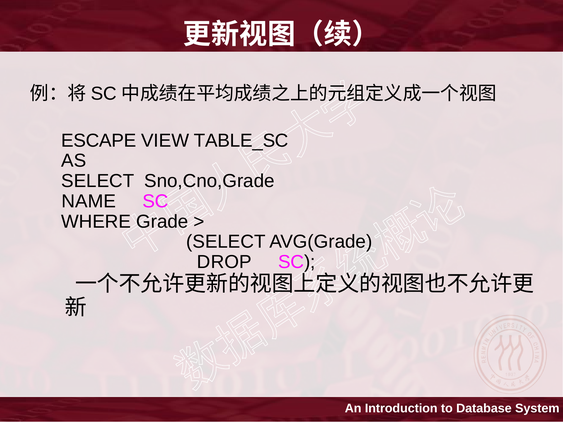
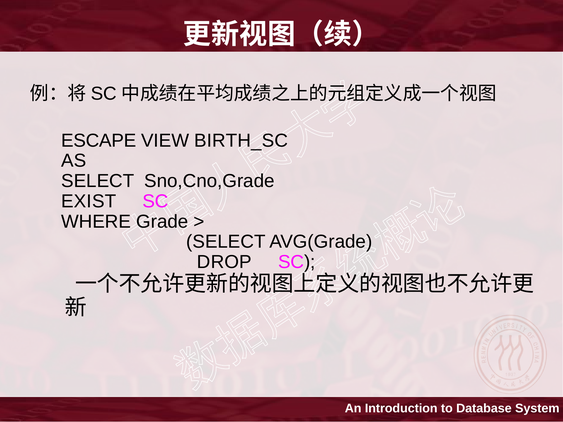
TABLE_SC: TABLE_SC -> BIRTH_SC
NAME: NAME -> EXIST
